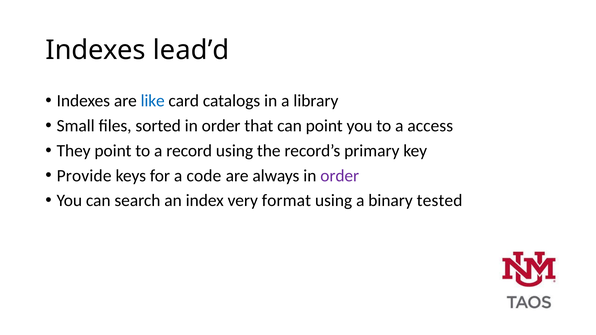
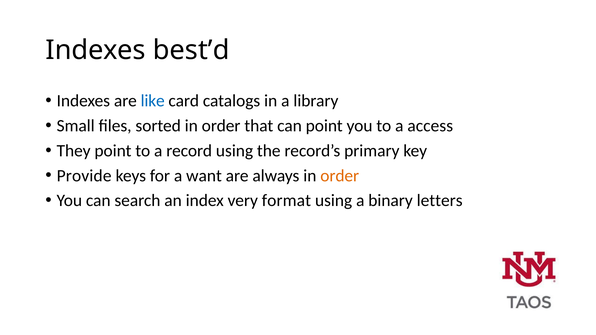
lead’d: lead’d -> best’d
code: code -> want
order at (340, 176) colour: purple -> orange
tested: tested -> letters
